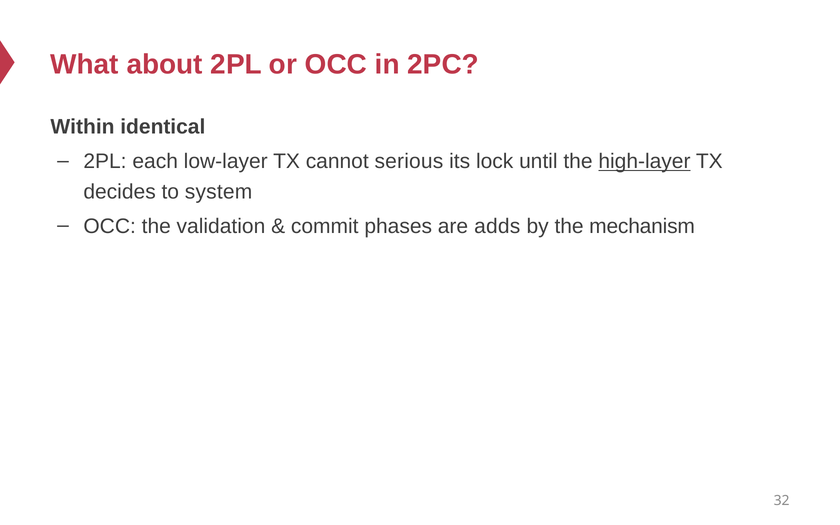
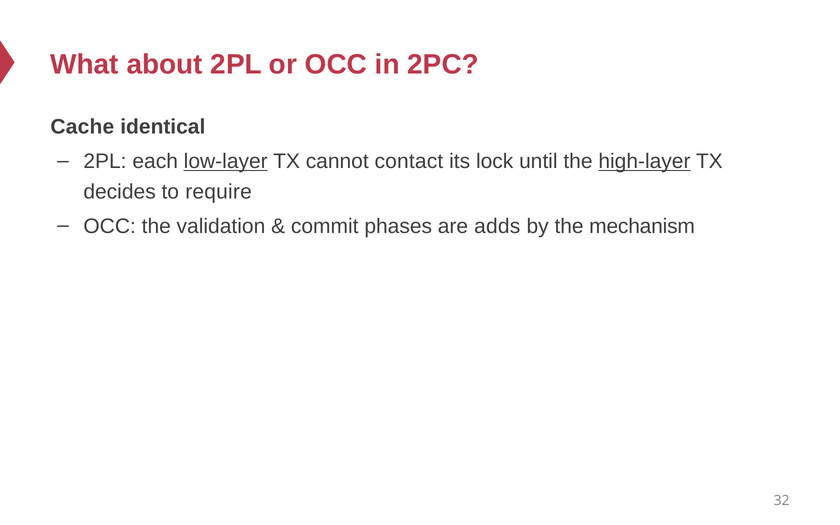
Within: Within -> Cache
low-layer underline: none -> present
serious: serious -> contact
system: system -> require
